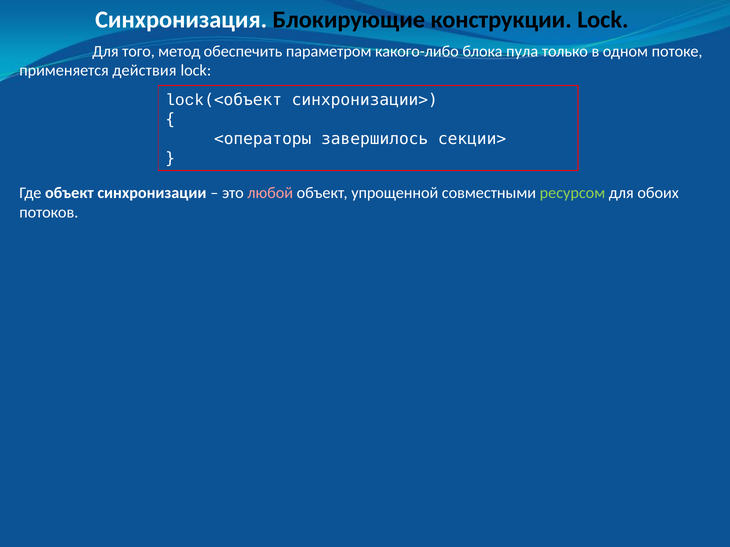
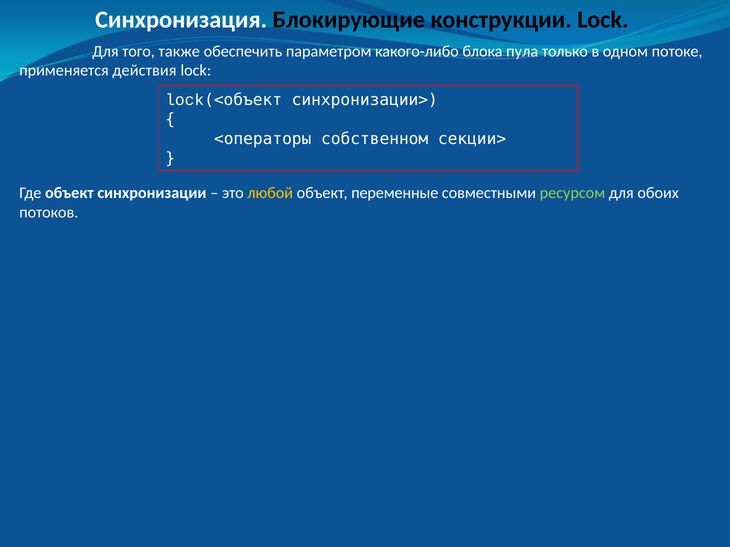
метод: метод -> также
завершилось: завершилось -> собственном
любой colour: pink -> yellow
упрощенной: упрощенной -> переменные
